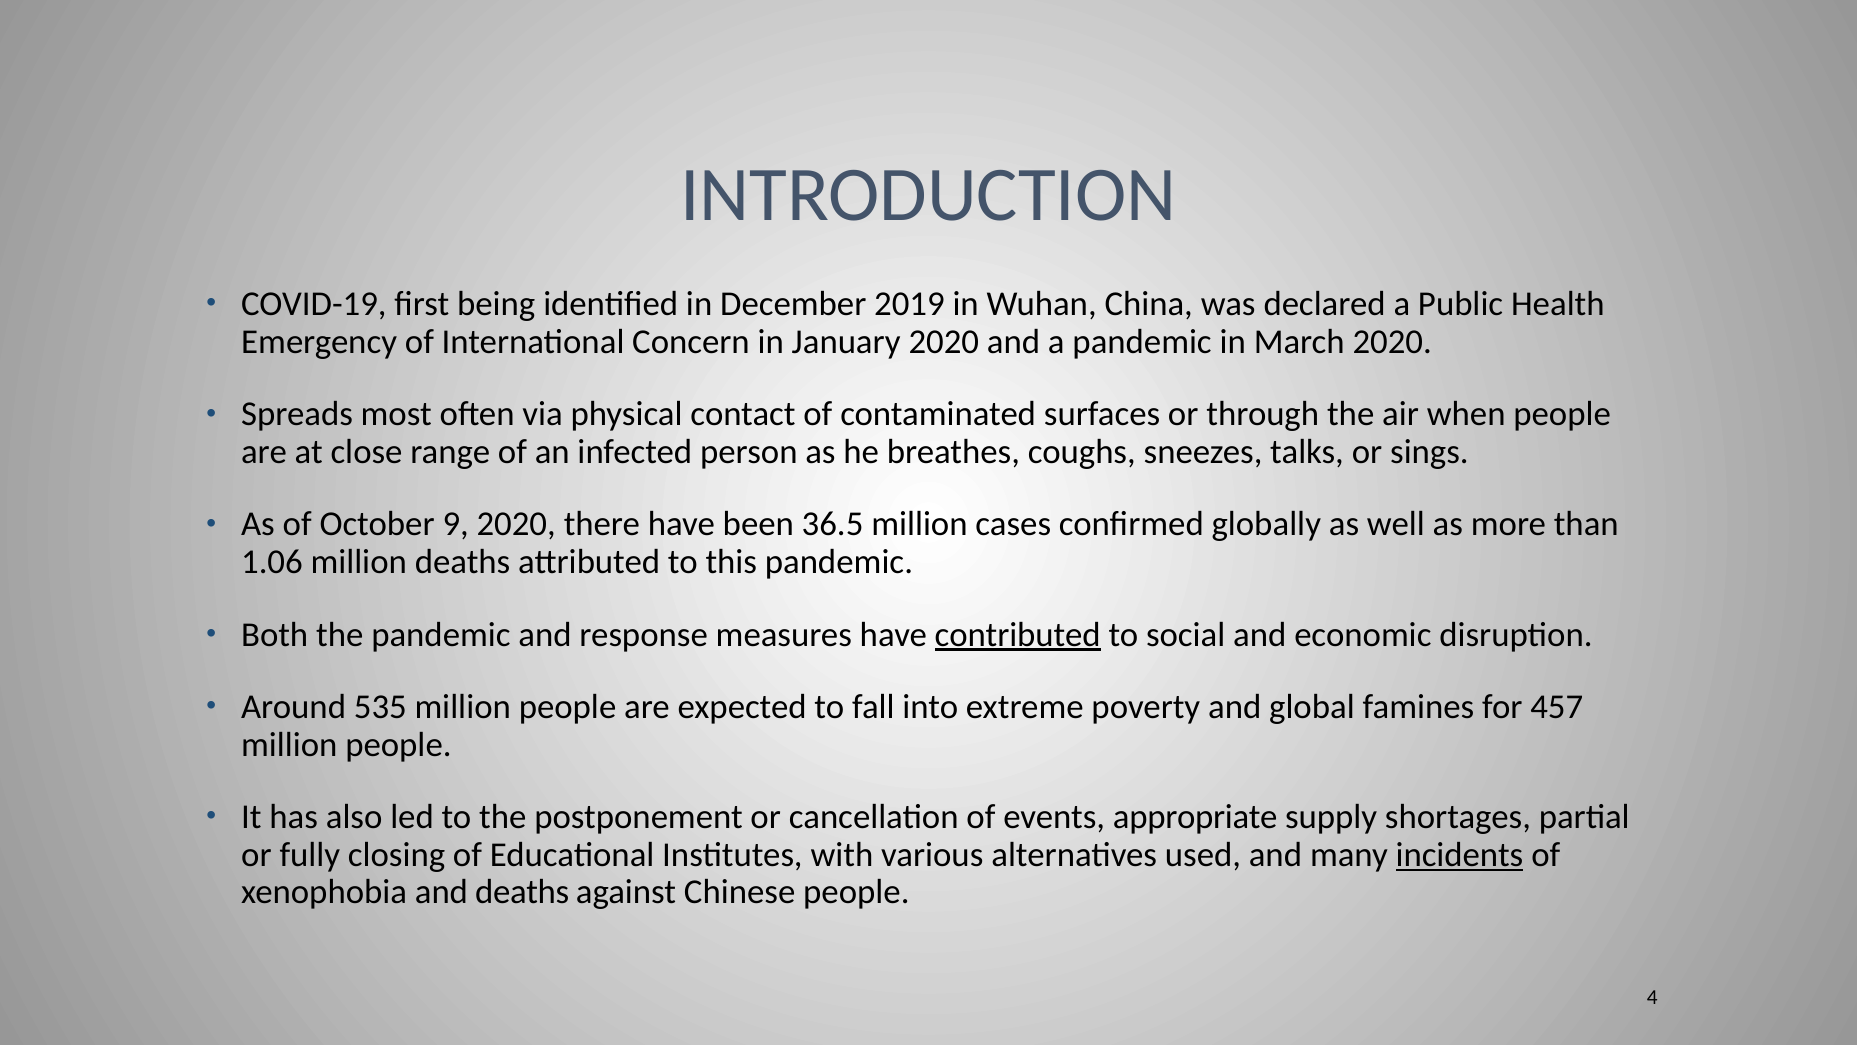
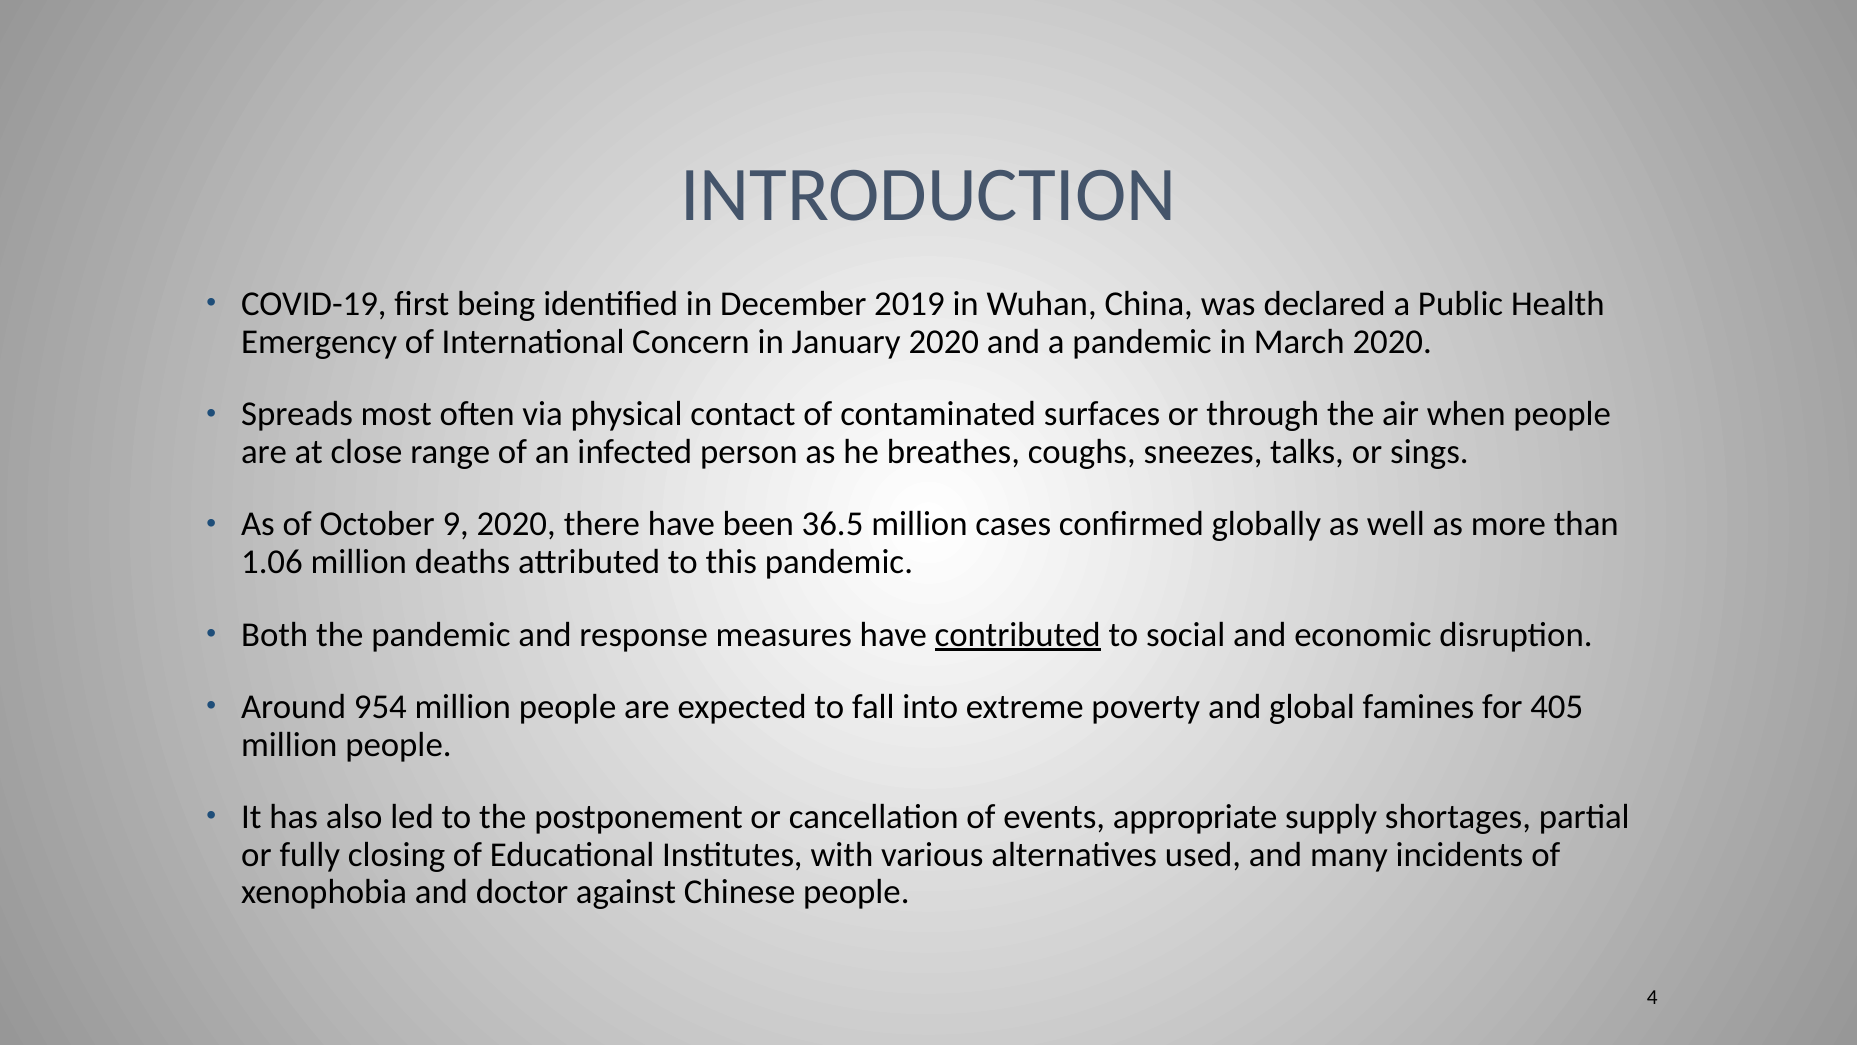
535: 535 -> 954
457: 457 -> 405
incidents underline: present -> none
and deaths: deaths -> doctor
